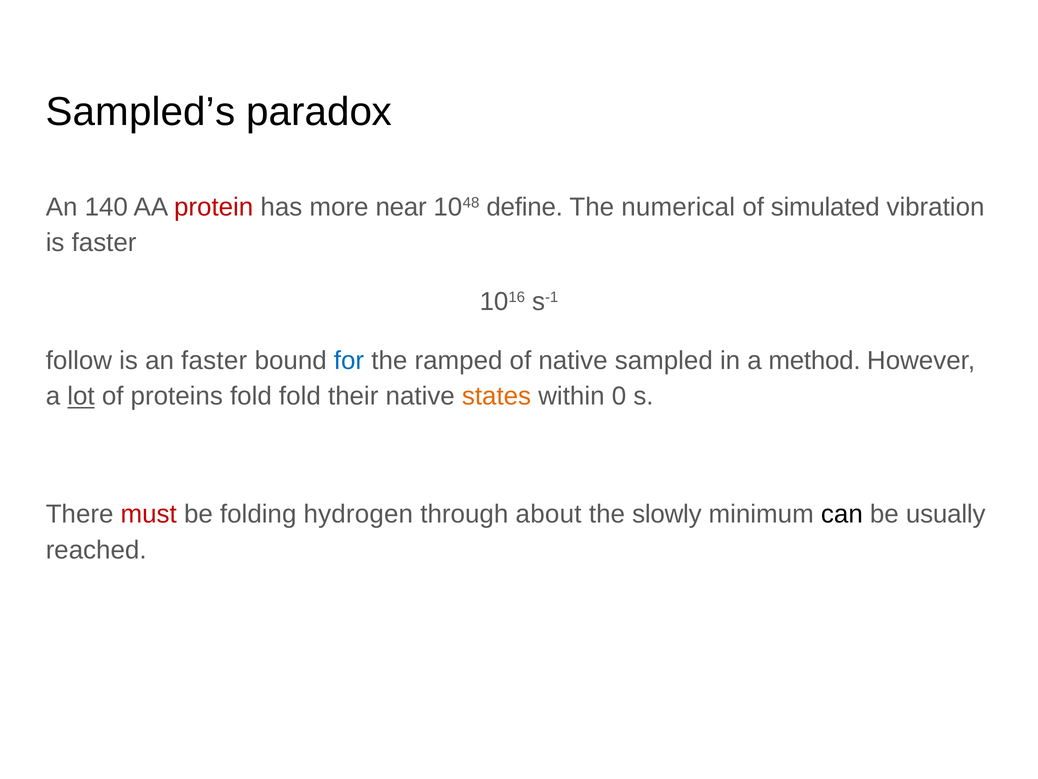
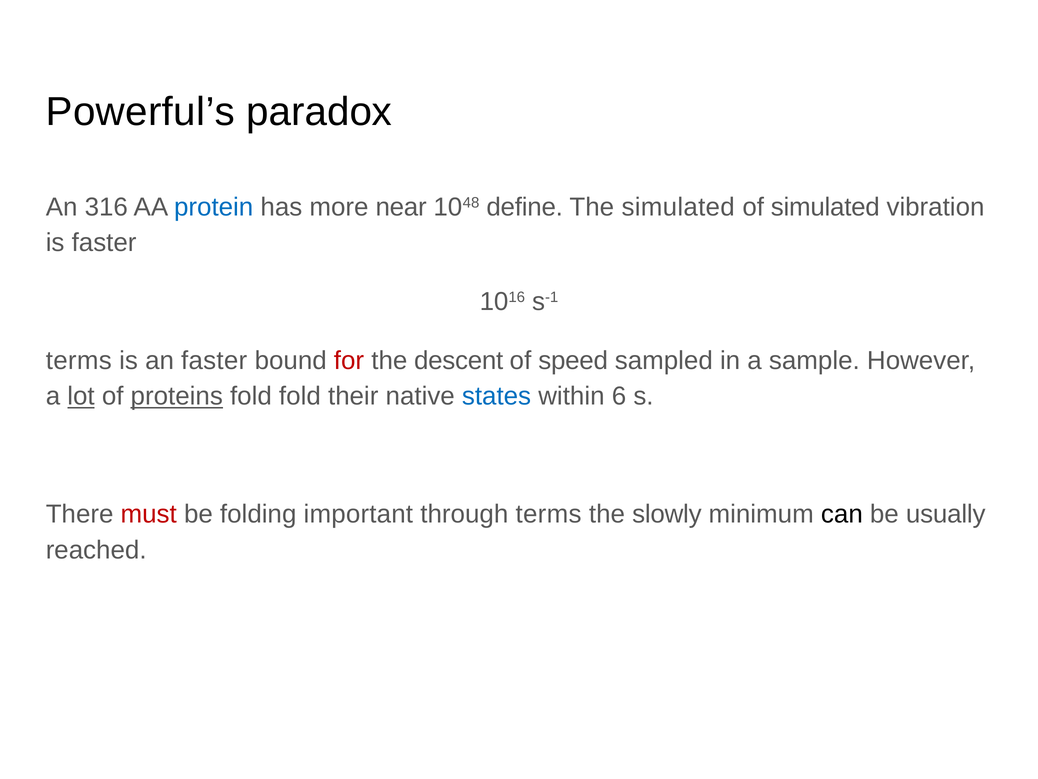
Sampled’s: Sampled’s -> Powerful’s
140: 140 -> 316
protein colour: red -> blue
The numerical: numerical -> simulated
follow at (79, 360): follow -> terms
for colour: blue -> red
ramped: ramped -> descent
of native: native -> speed
method: method -> sample
proteins underline: none -> present
states colour: orange -> blue
0: 0 -> 6
hydrogen: hydrogen -> important
through about: about -> terms
